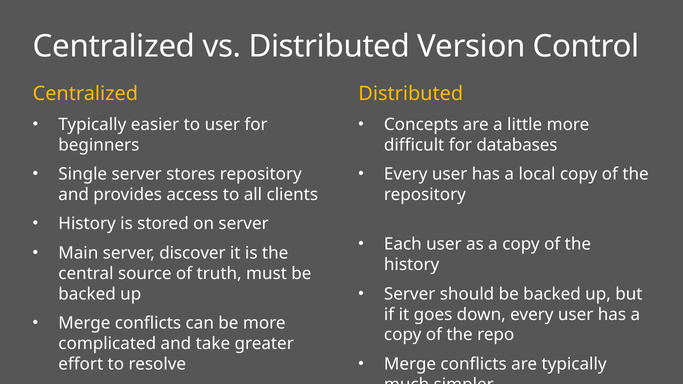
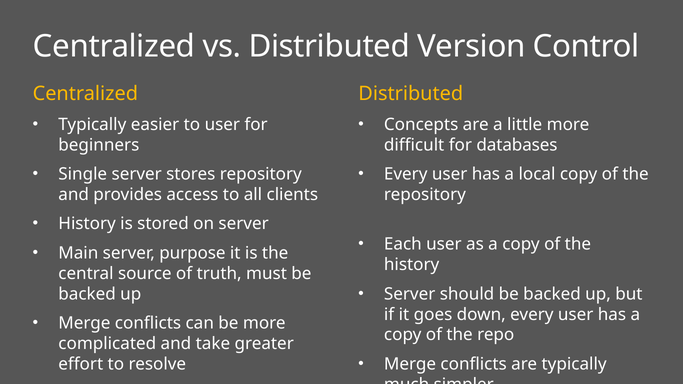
discover: discover -> purpose
